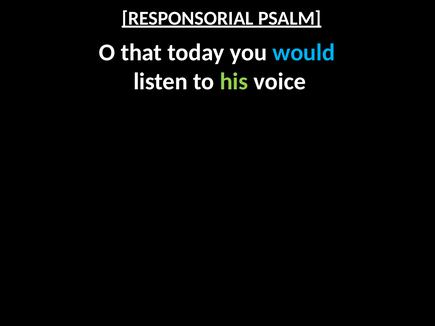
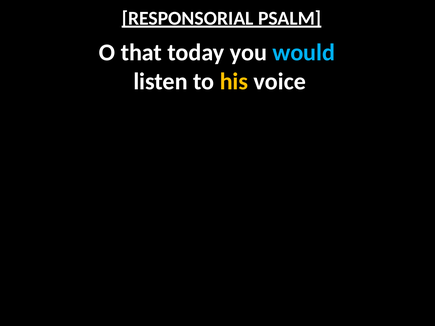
his colour: light green -> yellow
